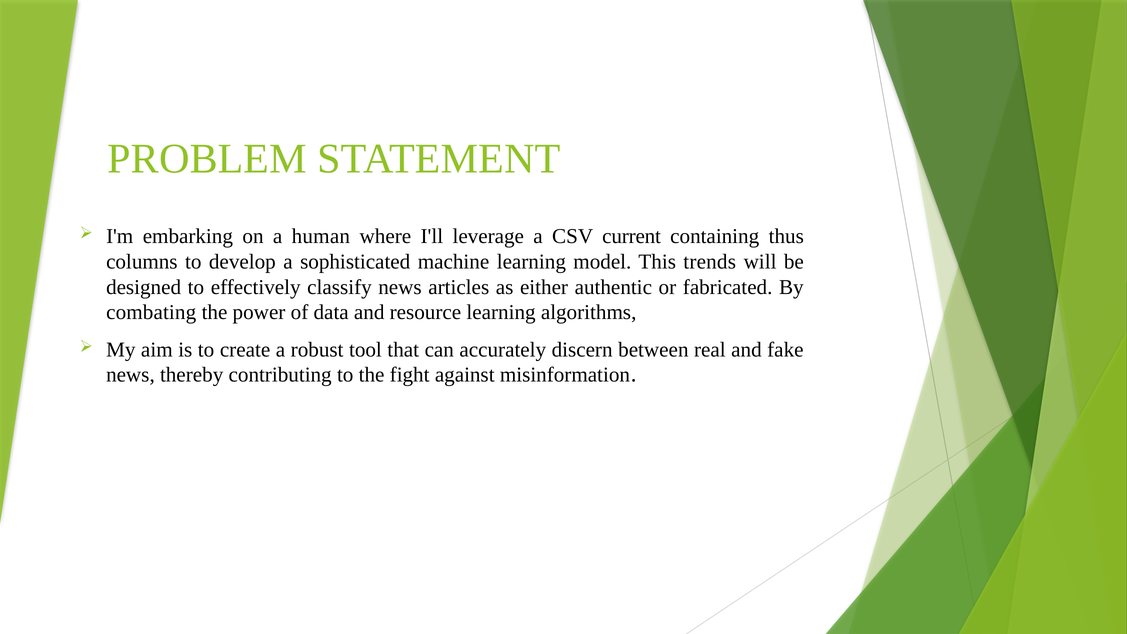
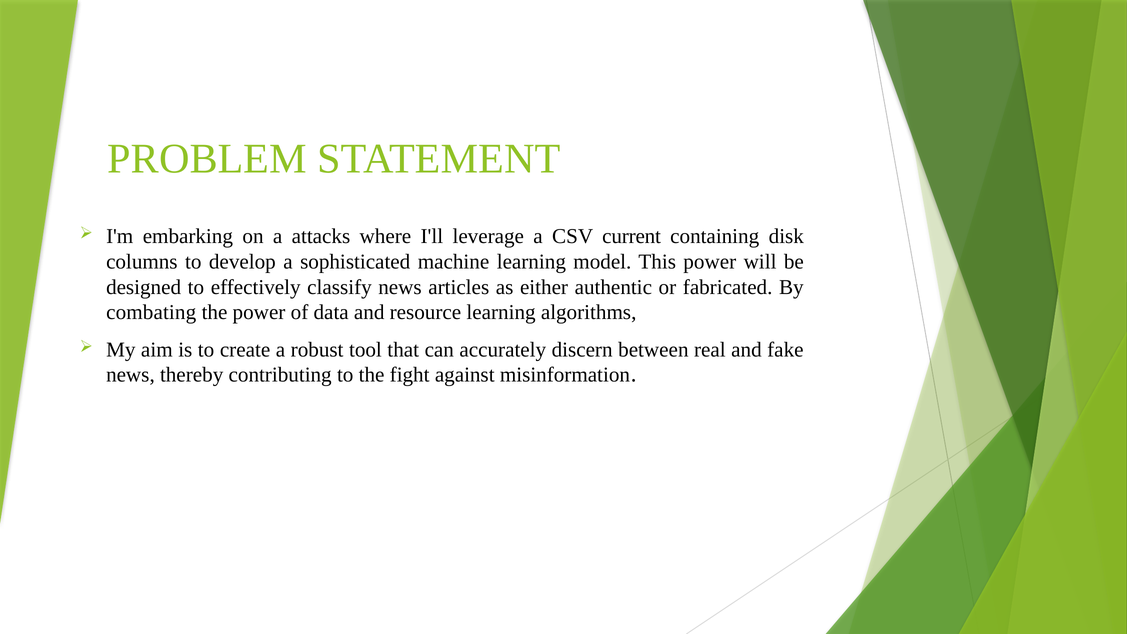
human: human -> attacks
thus: thus -> disk
This trends: trends -> power
